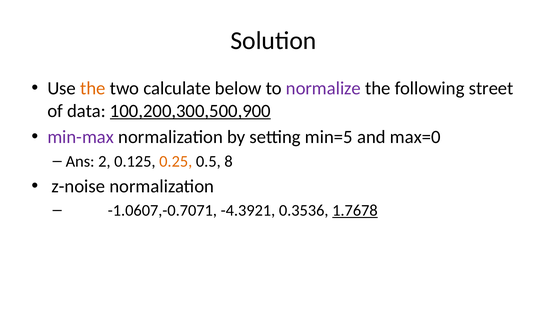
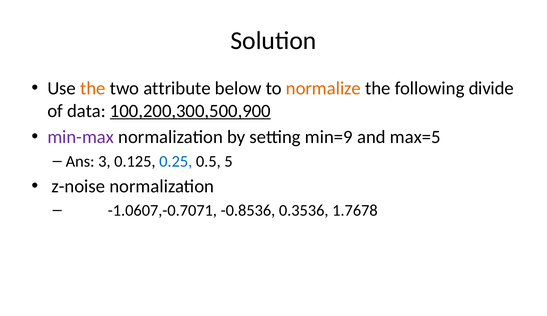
calculate: calculate -> attribute
normalize colour: purple -> orange
street: street -> divide
min=5: min=5 -> min=9
max=0: max=0 -> max=5
2: 2 -> 3
0.25 colour: orange -> blue
8: 8 -> 5
-4.3921: -4.3921 -> -0.8536
1.7678 underline: present -> none
